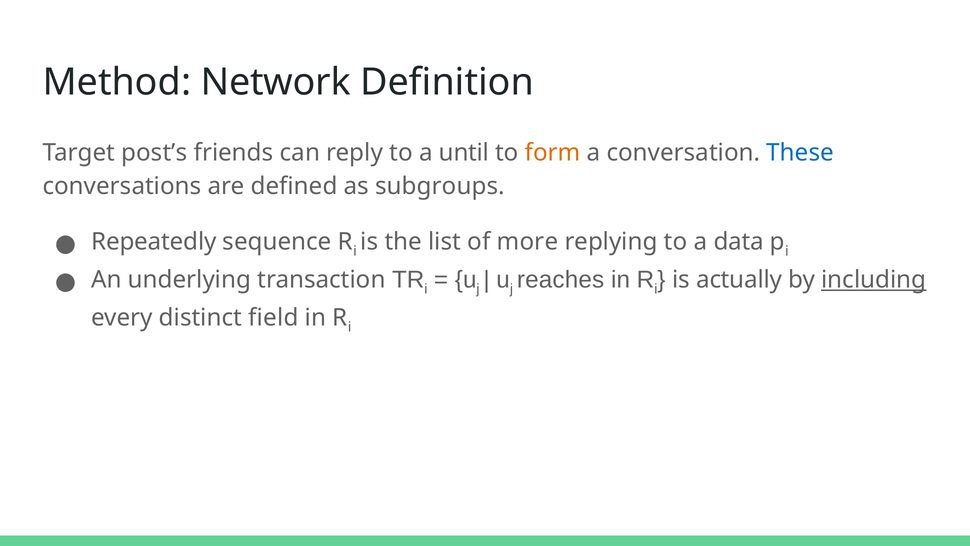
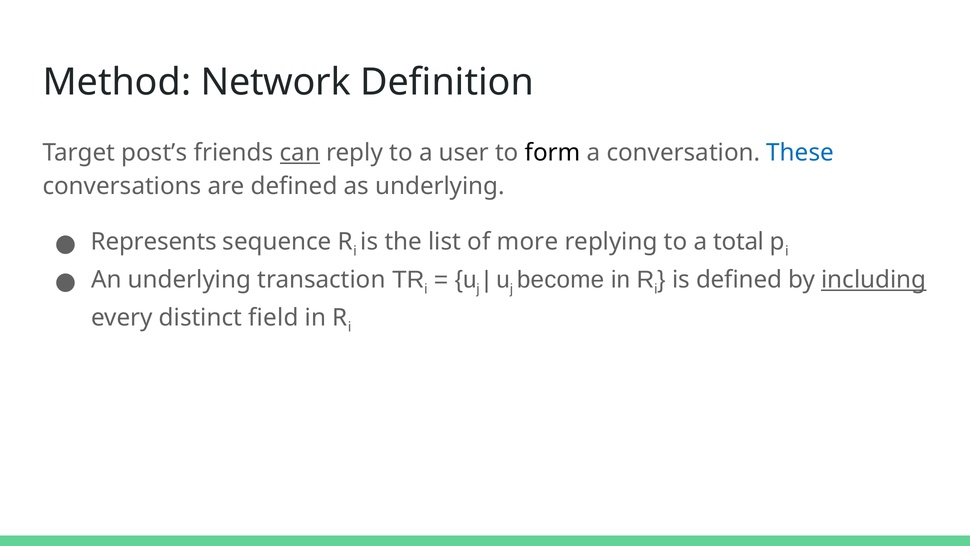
can underline: none -> present
until: until -> user
form colour: orange -> black
as subgroups: subgroups -> underlying
Repeatedly: Repeatedly -> Represents
data: data -> total
reaches: reaches -> become
is actually: actually -> defined
